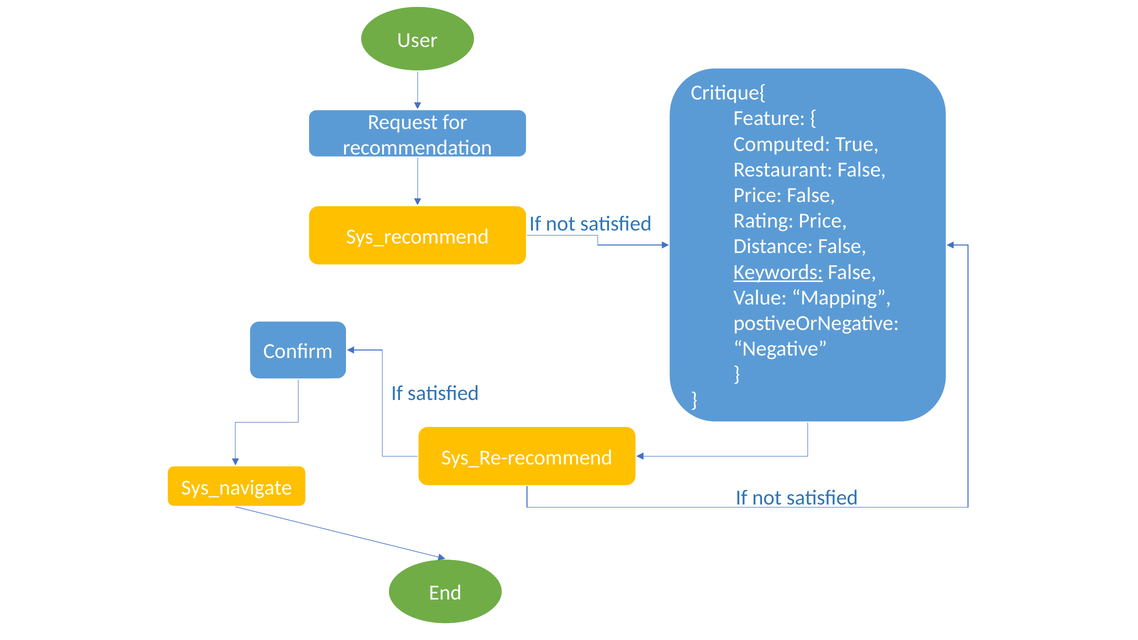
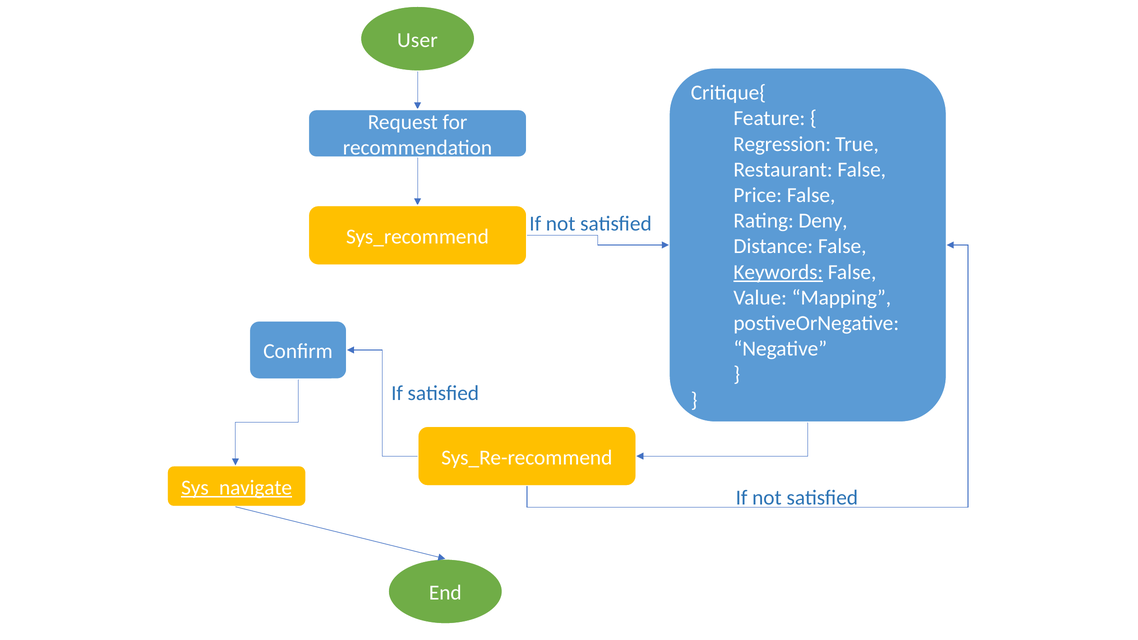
Computed: Computed -> Regression
Rating Price: Price -> Deny
Sys_navigate underline: none -> present
